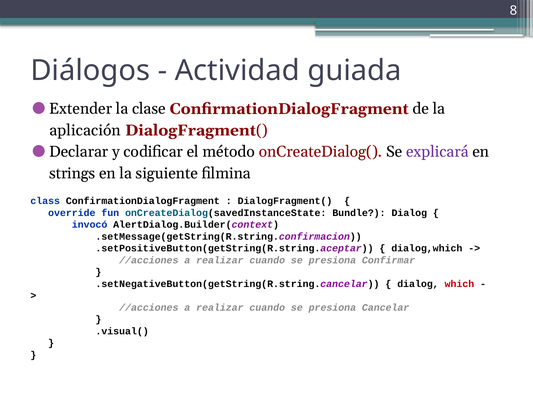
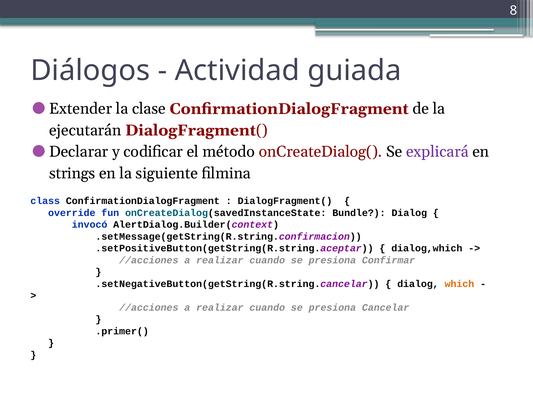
aplicación: aplicación -> ejecutarán
which colour: red -> orange
.visual(: .visual( -> .primer(
